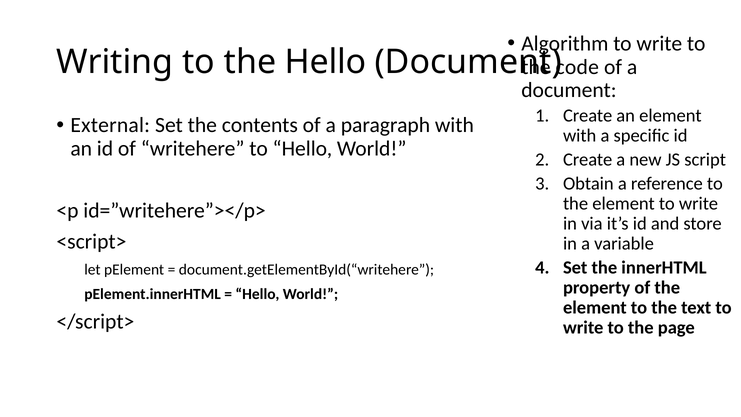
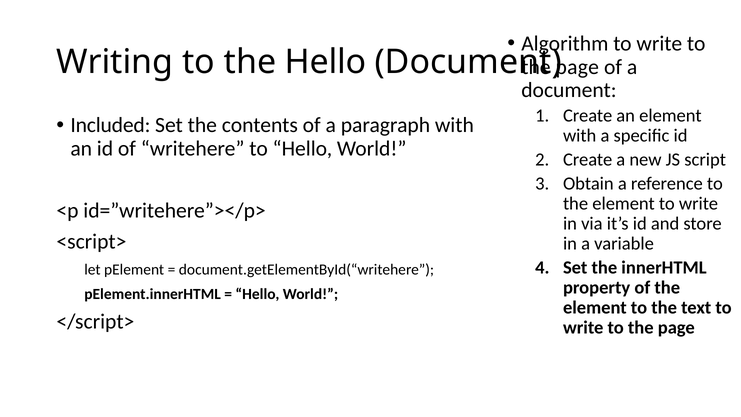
code at (577, 67): code -> page
External: External -> Included
